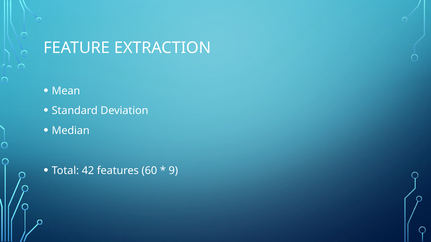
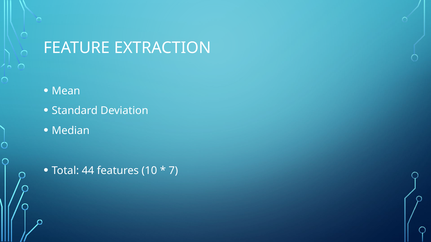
42: 42 -> 44
60: 60 -> 10
9: 9 -> 7
